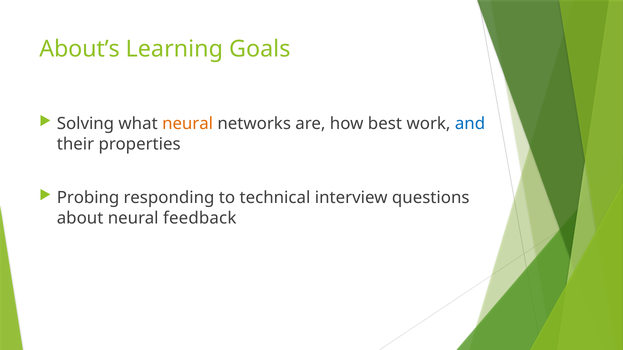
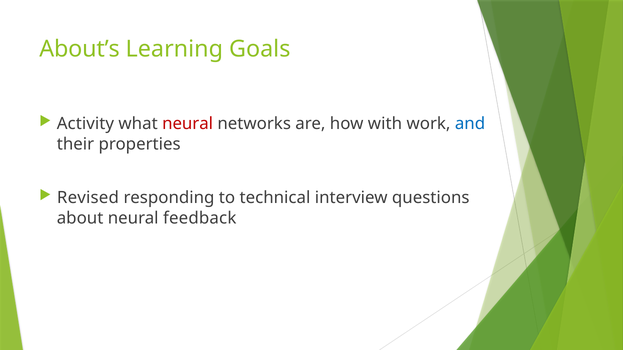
Solving: Solving -> Activity
neural at (188, 124) colour: orange -> red
best: best -> with
Probing: Probing -> Revised
